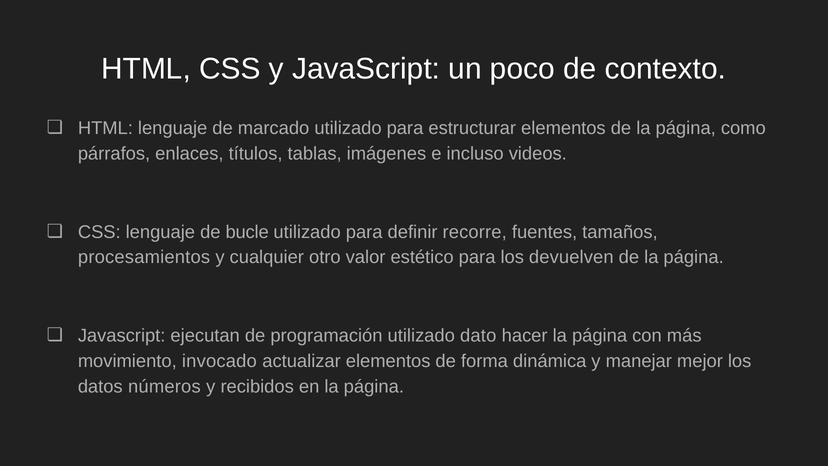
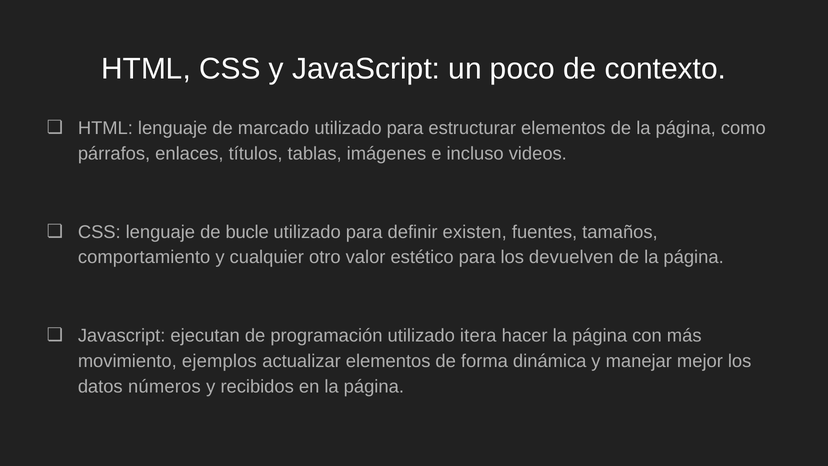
recorre: recorre -> existen
procesamientos: procesamientos -> comportamiento
dato: dato -> itera
invocado: invocado -> ejemplos
